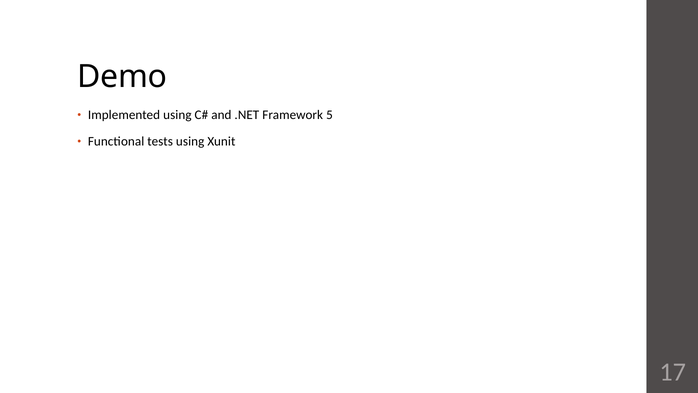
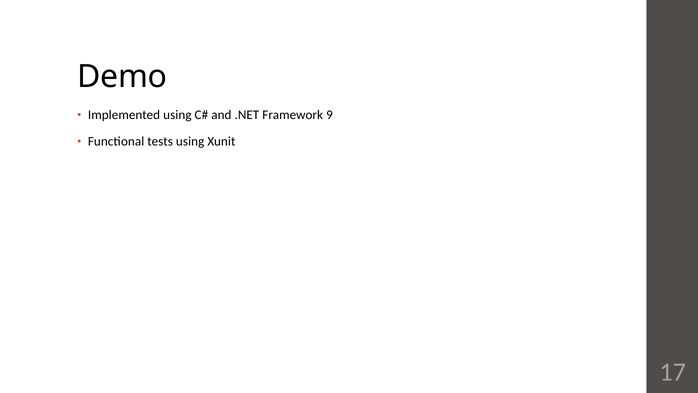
5: 5 -> 9
